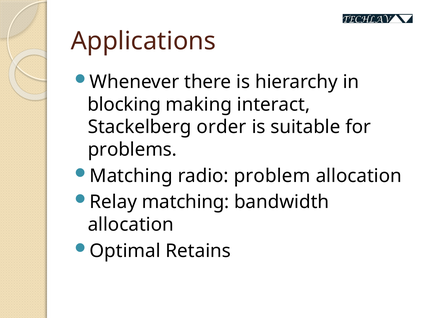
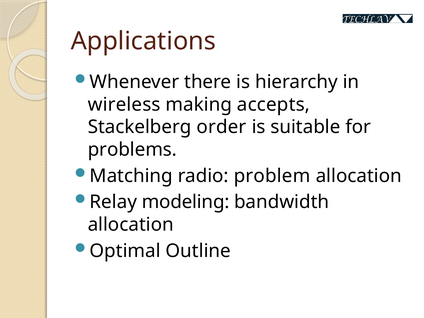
blocking: blocking -> wireless
interact: interact -> accepts
Relay matching: matching -> modeling
Retains: Retains -> Outline
